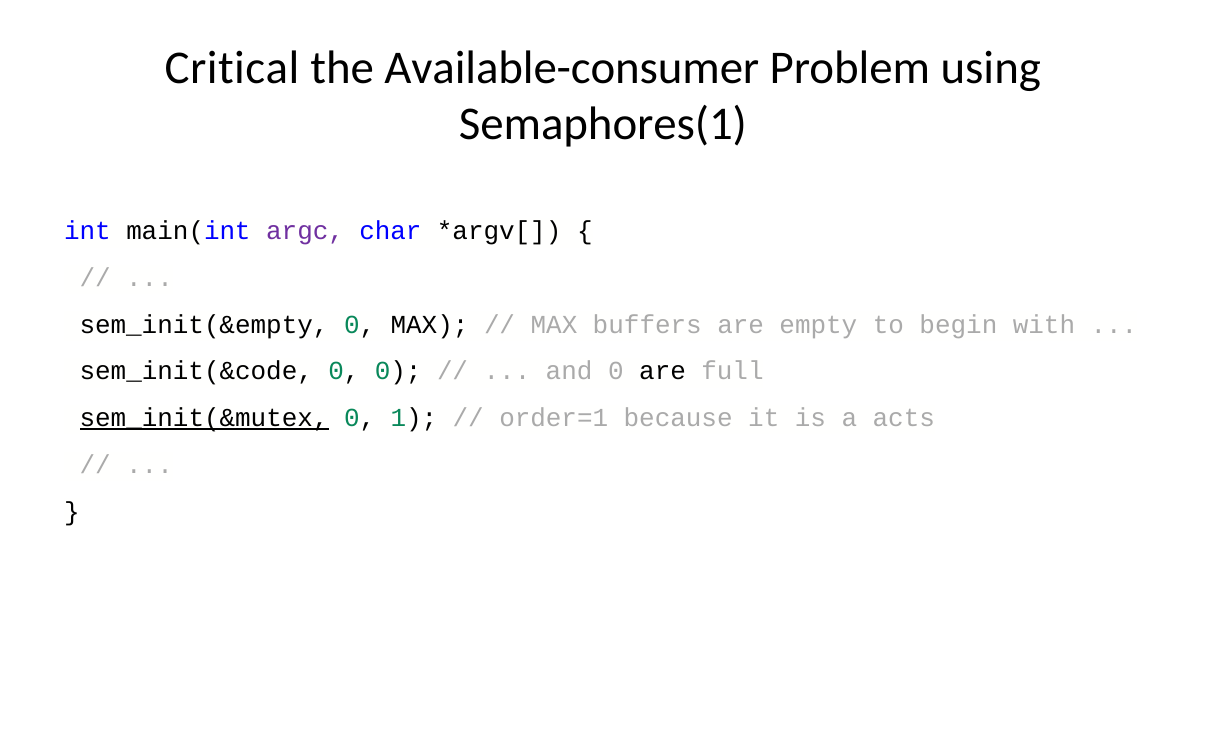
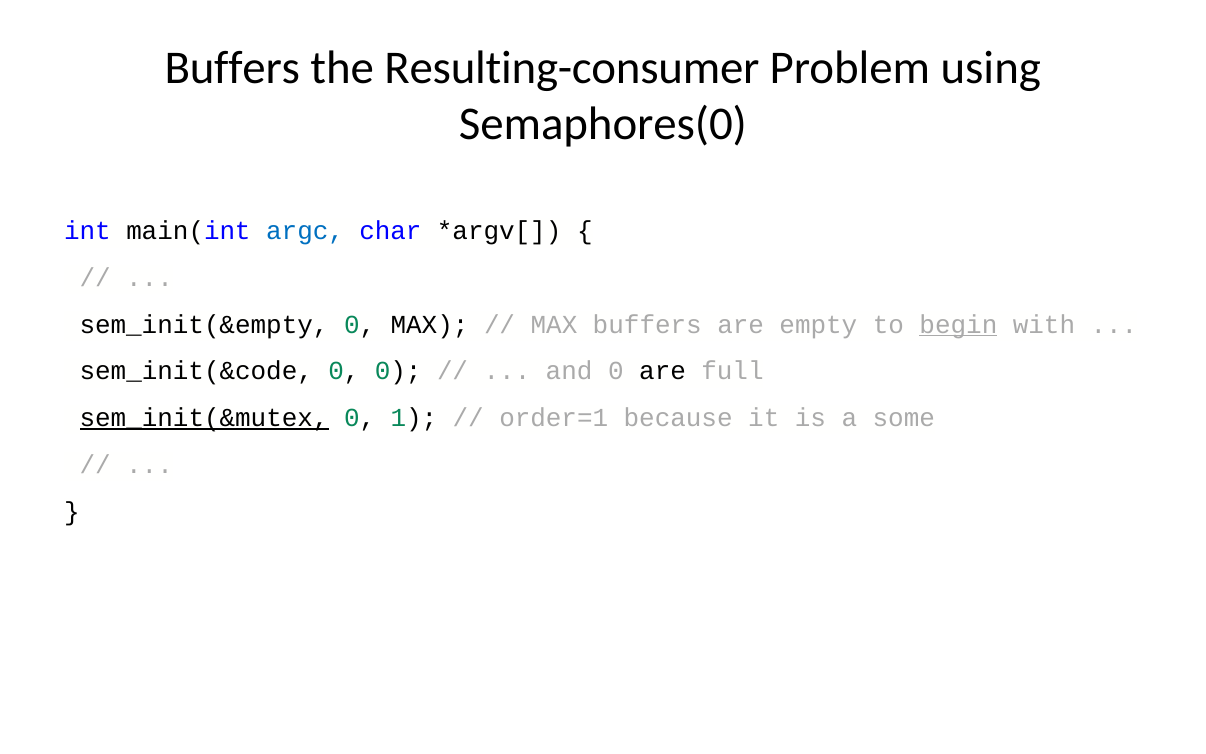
Critical at (232, 68): Critical -> Buffers
Available-consumer: Available-consumer -> Resulting-consumer
Semaphores(1: Semaphores(1 -> Semaphores(0
argc colour: purple -> blue
begin underline: none -> present
acts: acts -> some
